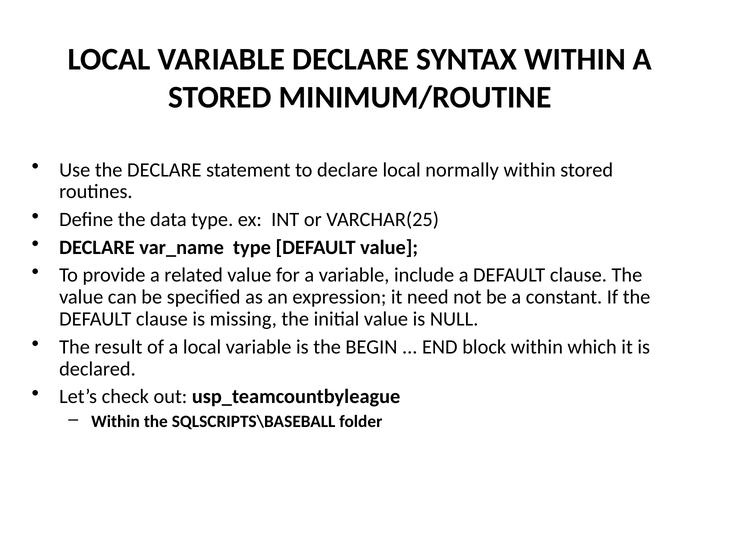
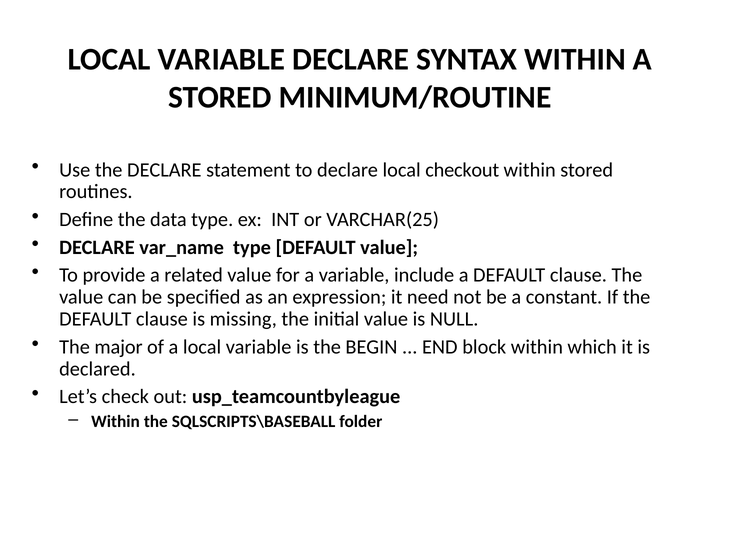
normally: normally -> checkout
result: result -> major
